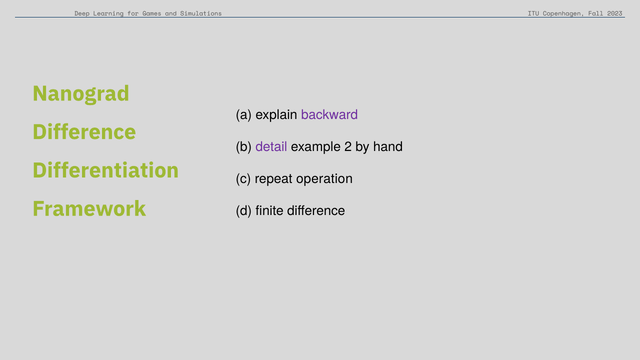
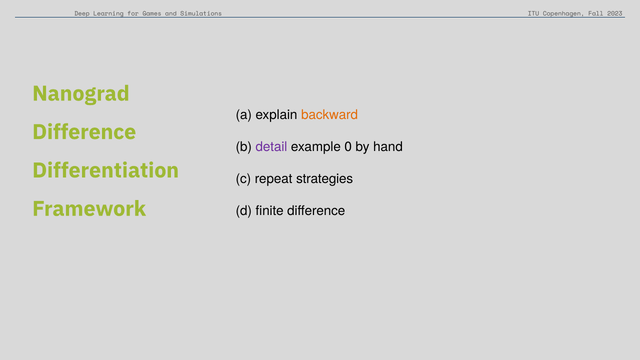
backward colour: purple -> orange
2: 2 -> 0
operation: operation -> strategies
